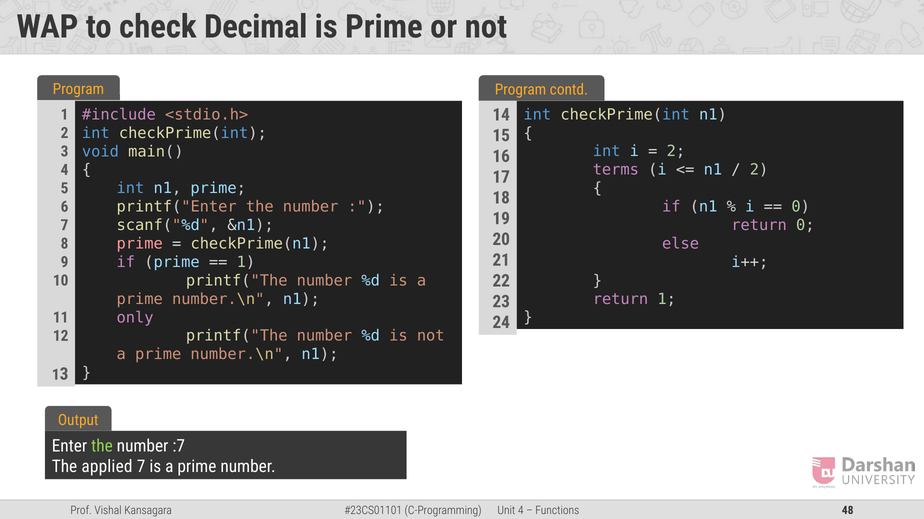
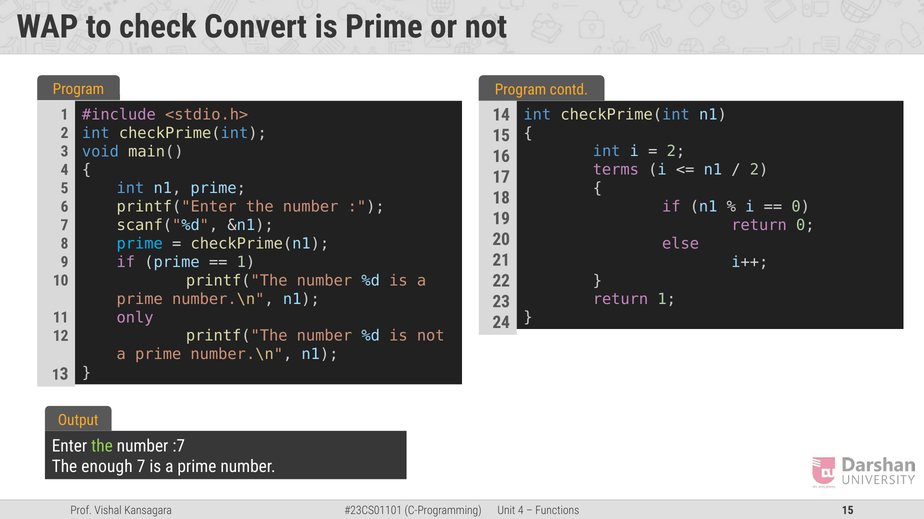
Decimal: Decimal -> Convert
prime at (140, 244) colour: pink -> light blue
applied: applied -> enough
48 at (848, 511): 48 -> 15
